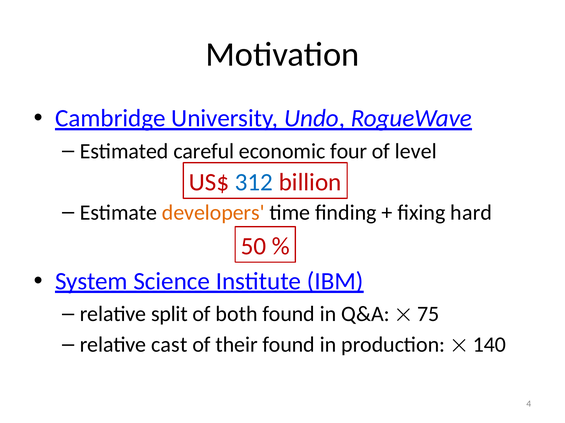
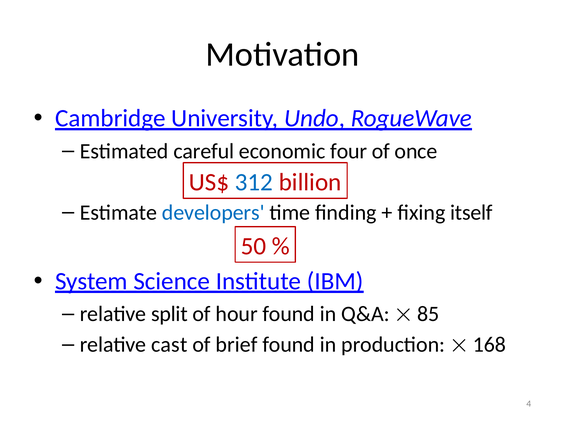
level: level -> once
developers colour: orange -> blue
hard: hard -> itself
both: both -> hour
75: 75 -> 85
their: their -> brief
140: 140 -> 168
